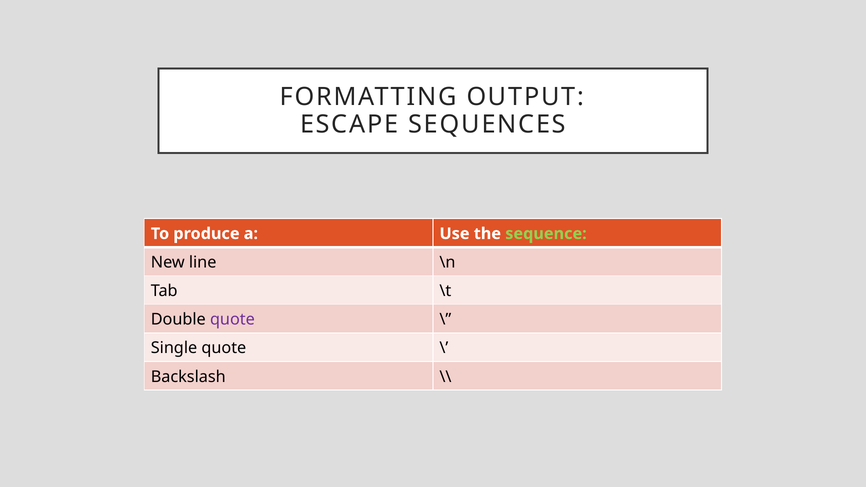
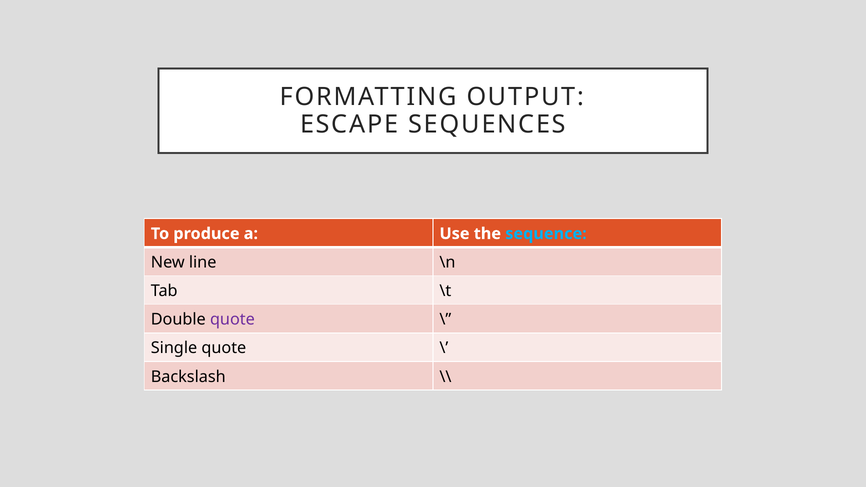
sequence colour: light green -> light blue
